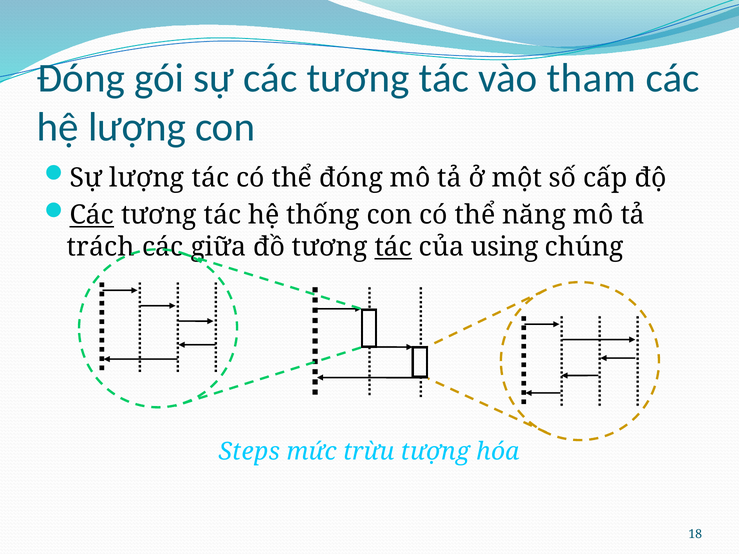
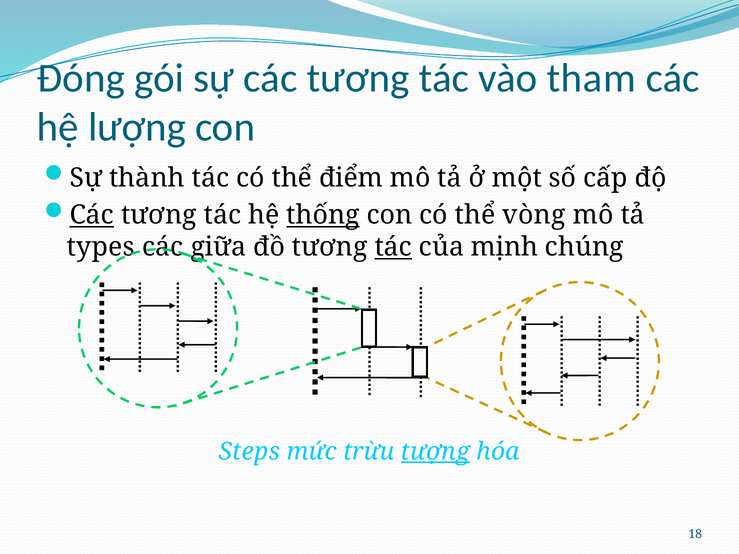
Sự lượng: lượng -> thành
thể đóng: đóng -> điểm
thống underline: none -> present
năng: năng -> vòng
trách: trách -> types
using: using -> mịnh
tượng underline: none -> present
